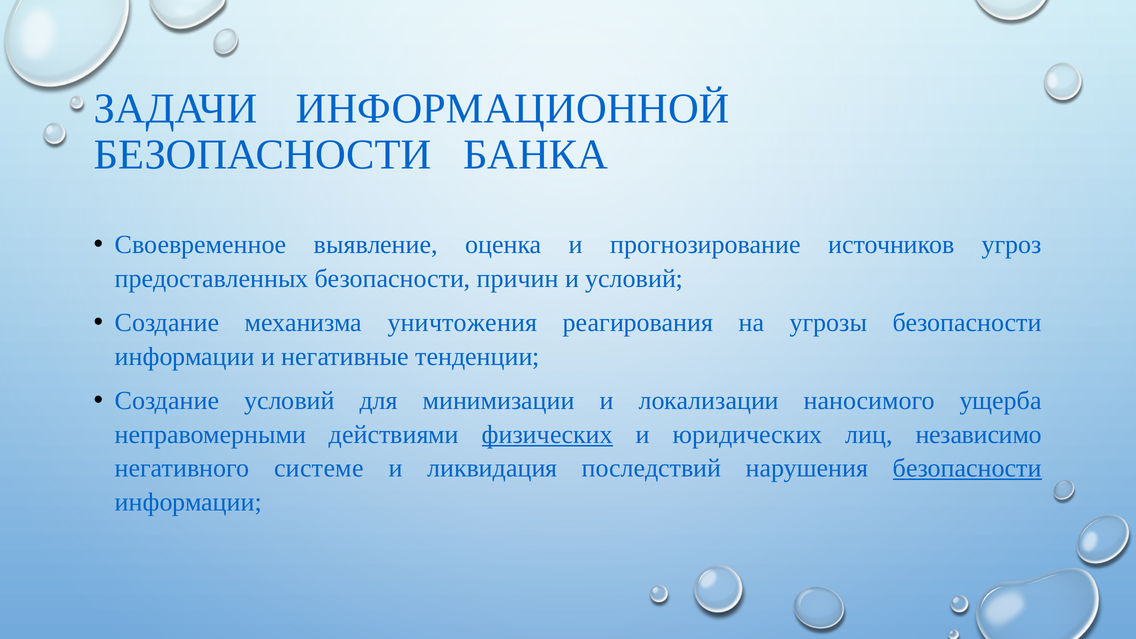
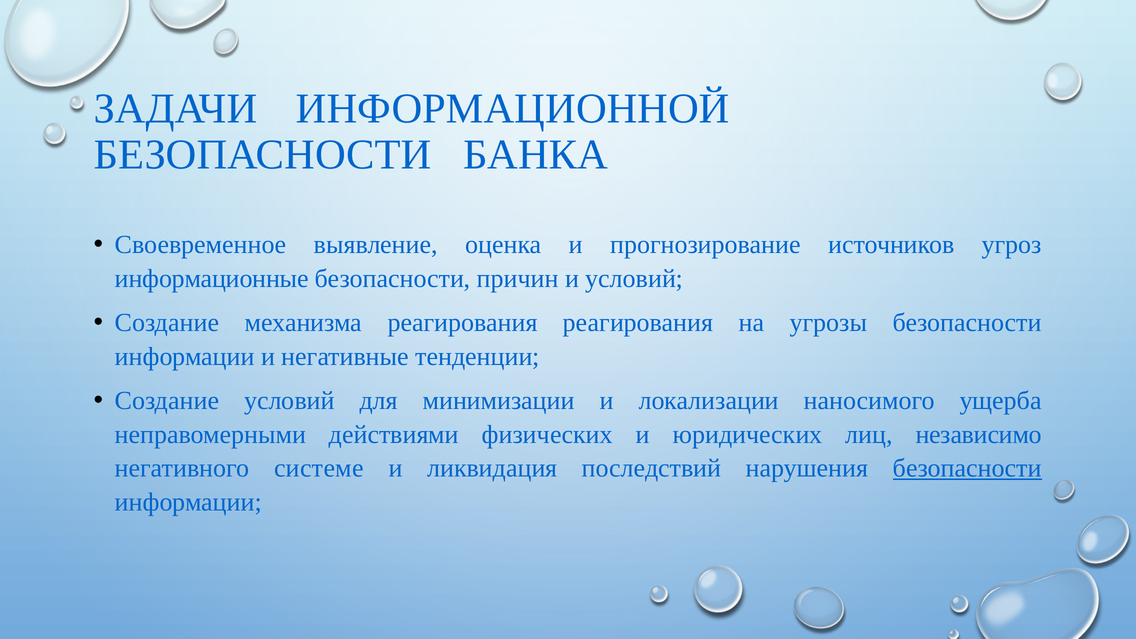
предоставленных: предоставленных -> информационные
механизма уничтожения: уничтожения -> реагирования
физических underline: present -> none
